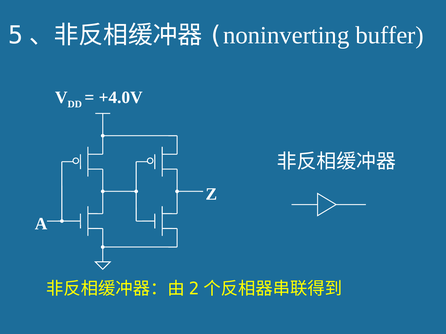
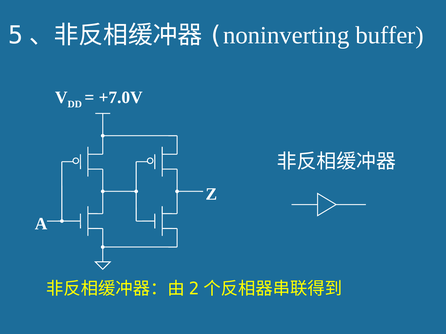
+4.0V: +4.0V -> +7.0V
